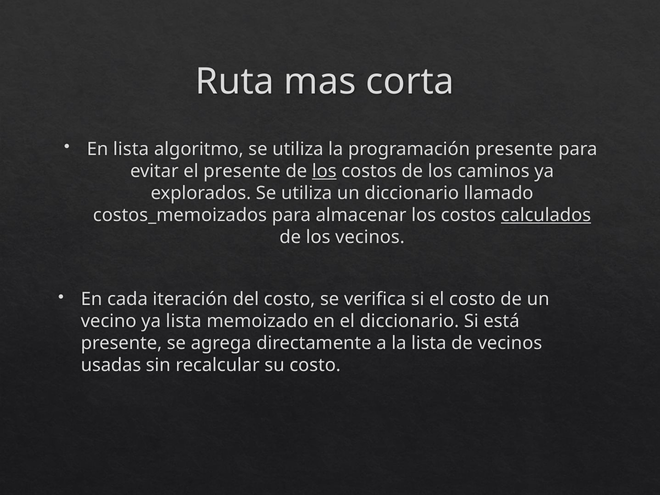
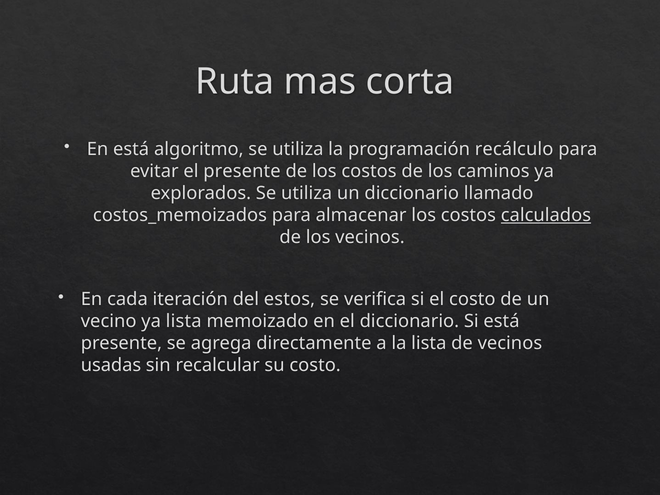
En lista: lista -> está
programación presente: presente -> recálculo
los at (324, 171) underline: present -> none
del costo: costo -> estos
